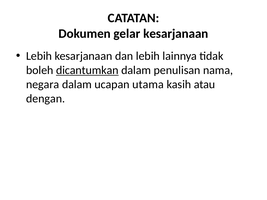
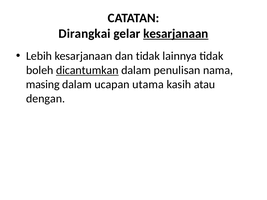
Dokumen: Dokumen -> Dirangkai
kesarjanaan at (176, 34) underline: none -> present
dan lebih: lebih -> tidak
negara: negara -> masing
